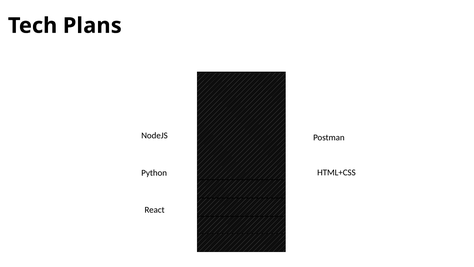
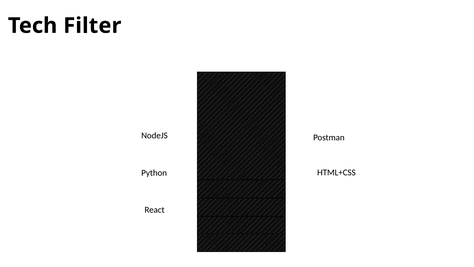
Plans: Plans -> Filter
